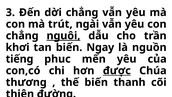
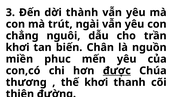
dời chẳng: chẳng -> thành
nguôi underline: present -> none
Ngay: Ngay -> Chân
tiếng: tiếng -> miền
thế biến: biến -> khơi
